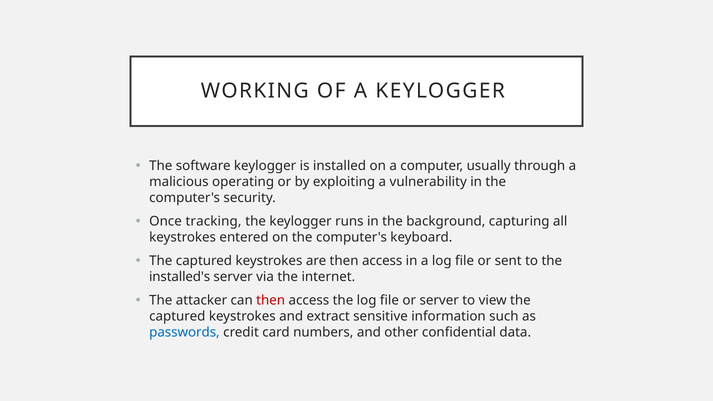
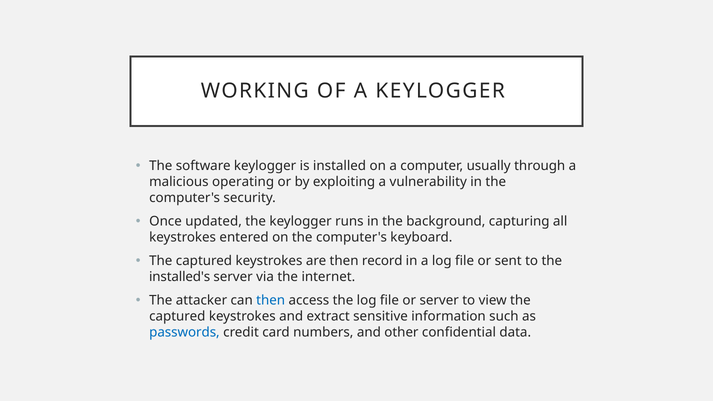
tracking: tracking -> updated
are then access: access -> record
then at (271, 300) colour: red -> blue
